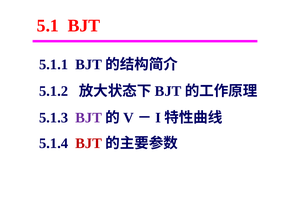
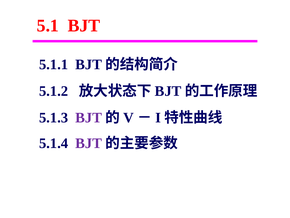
BJT at (89, 143) colour: red -> purple
